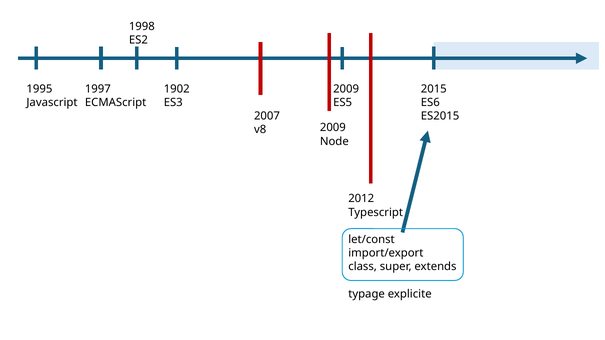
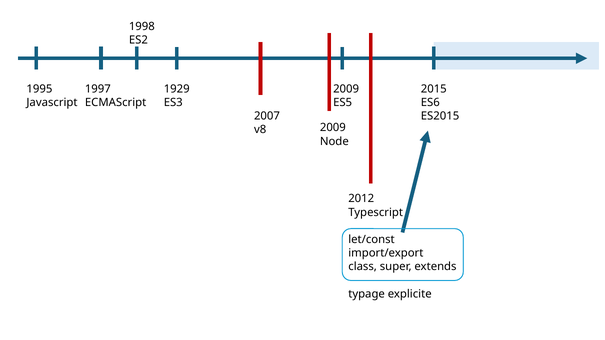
1902: 1902 -> 1929
